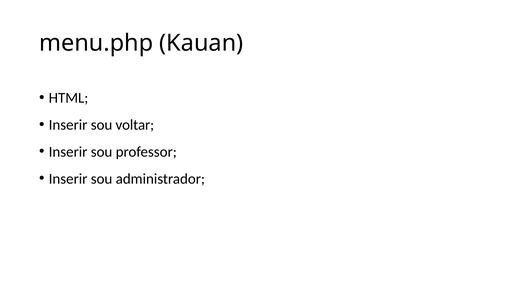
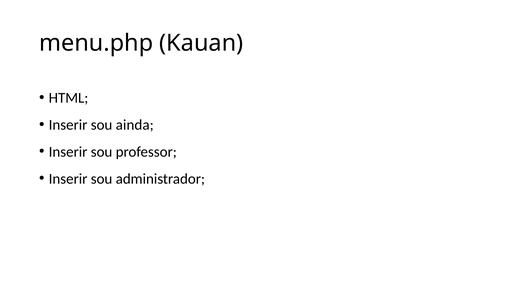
voltar: voltar -> ainda
